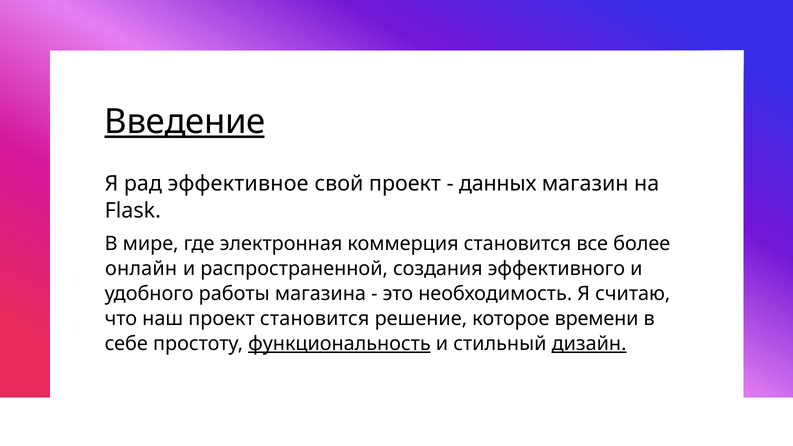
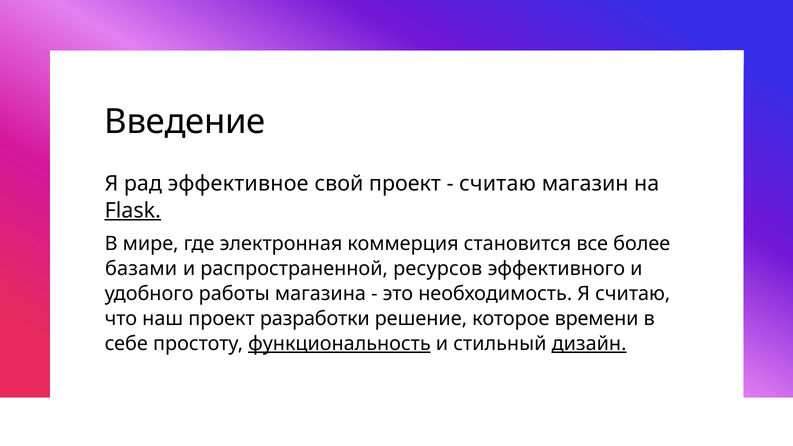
Введение underline: present -> none
данных at (498, 184): данных -> считаю
Flask underline: none -> present
онлайн: онлайн -> базами
создания: создания -> ресурсов
проект становится: становится -> разработки
